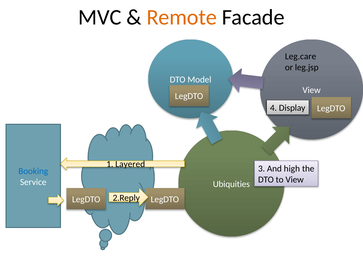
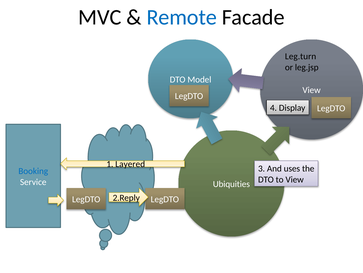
Remote colour: orange -> blue
Leg.care: Leg.care -> Leg.turn
high: high -> uses
